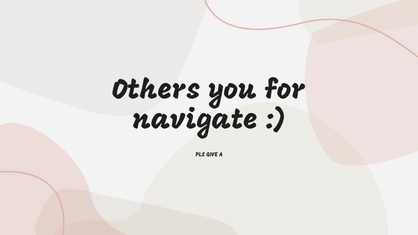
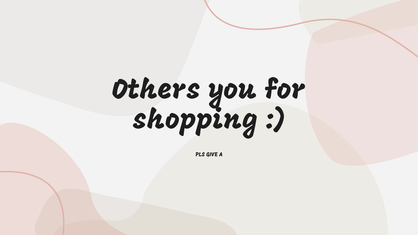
navigate: navigate -> shopping
